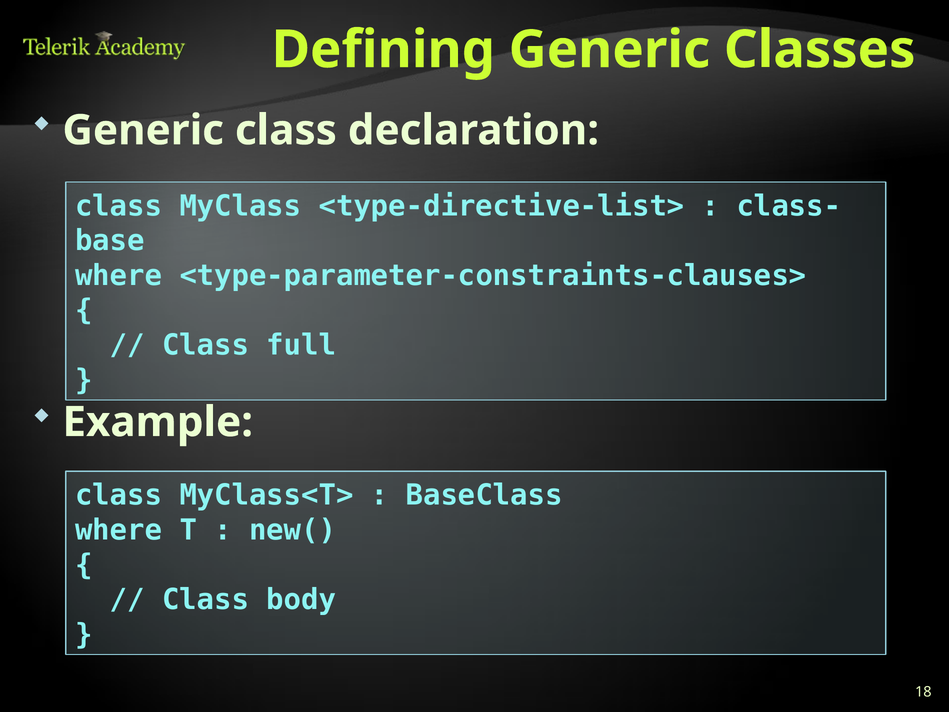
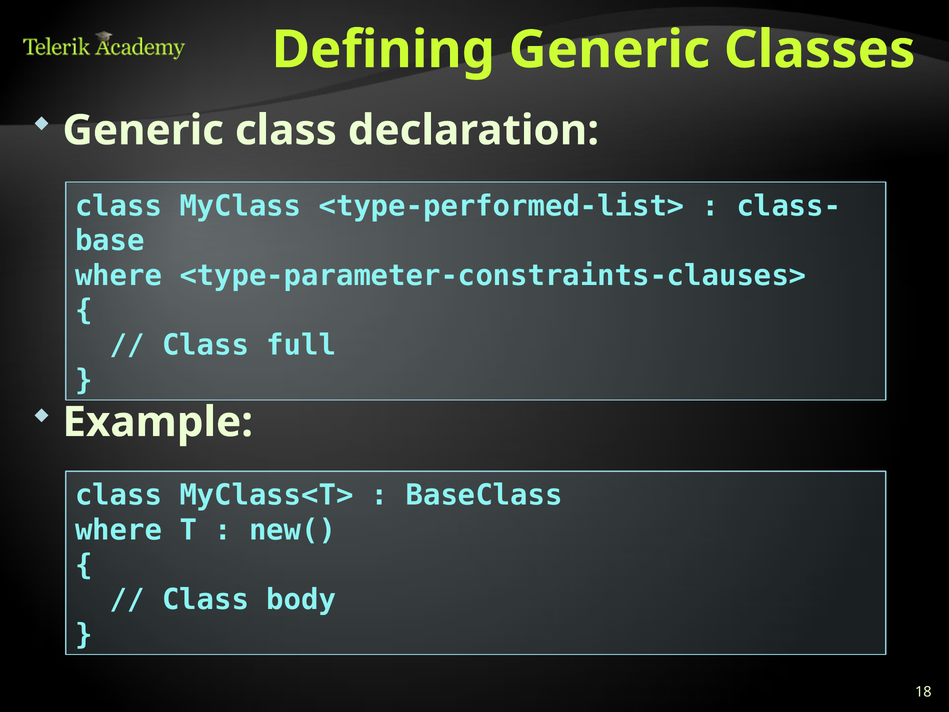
<type-directive-list>: <type-directive-list> -> <type-performed-list>
